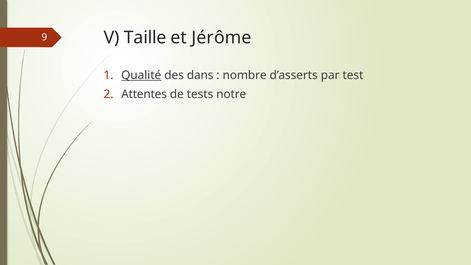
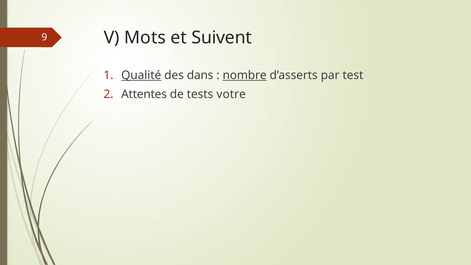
Taille: Taille -> Mots
Jérôme: Jérôme -> Suivent
nombre underline: none -> present
notre: notre -> votre
